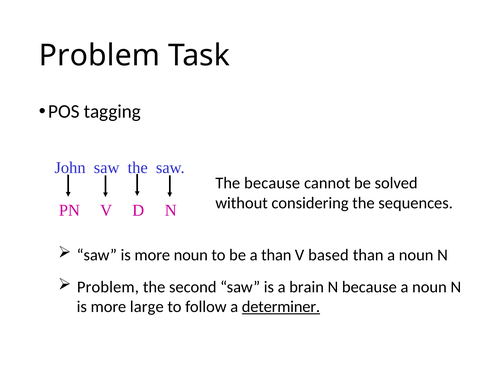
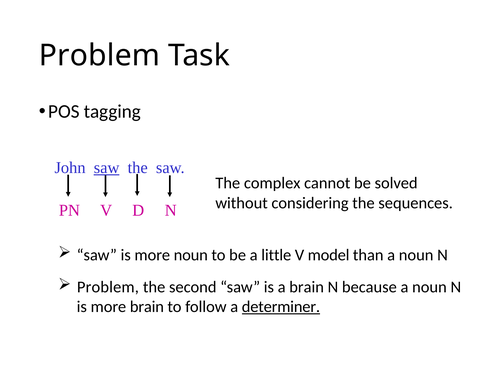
saw at (107, 167) underline: none -> present
The because: because -> complex
a than: than -> little
based: based -> model
more large: large -> brain
